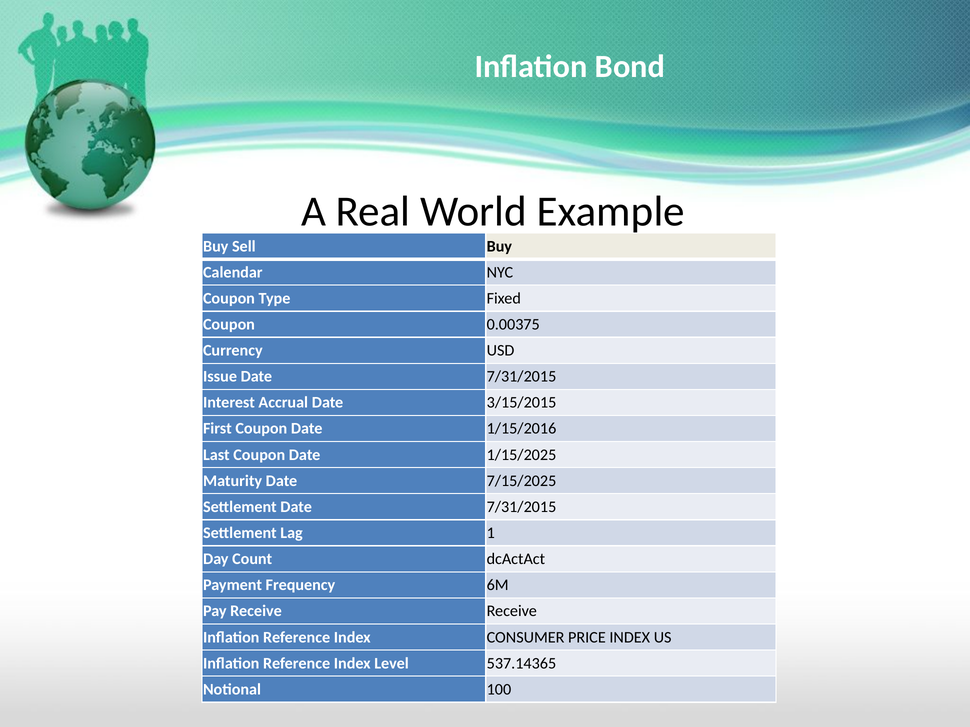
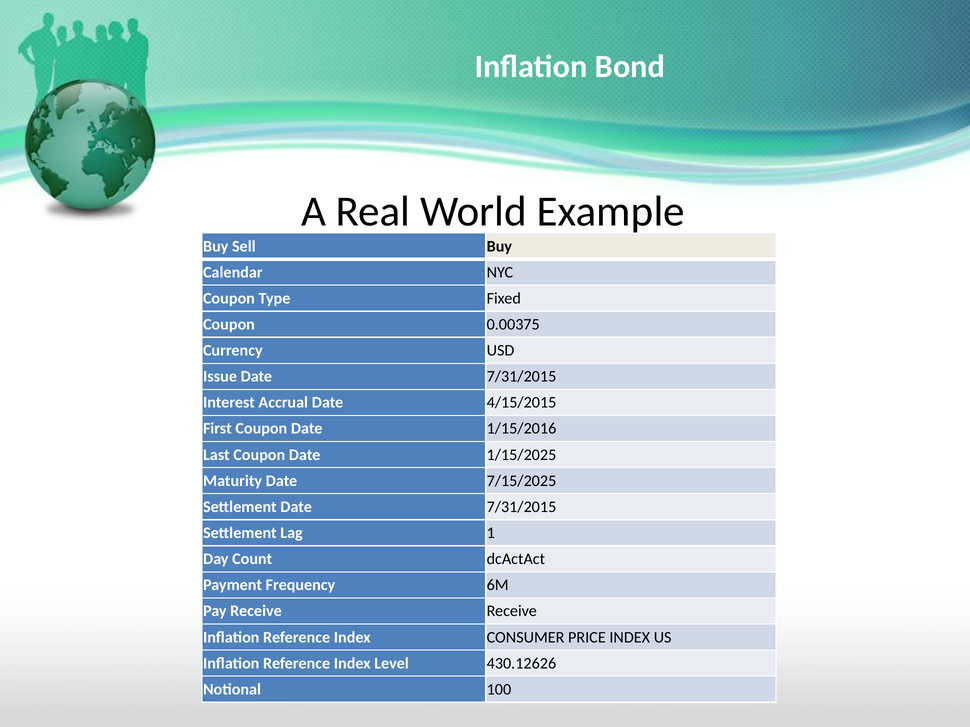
3/15/2015: 3/15/2015 -> 4/15/2015
537.14365: 537.14365 -> 430.12626
